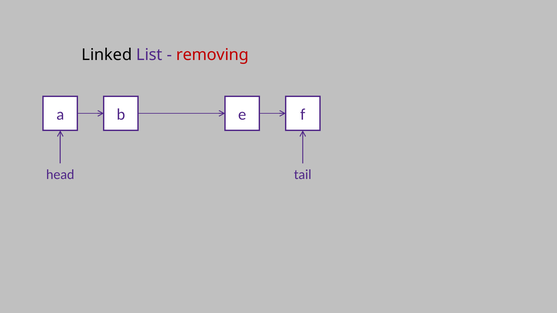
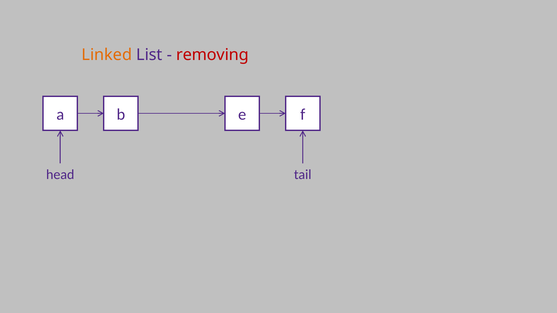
Linked colour: black -> orange
